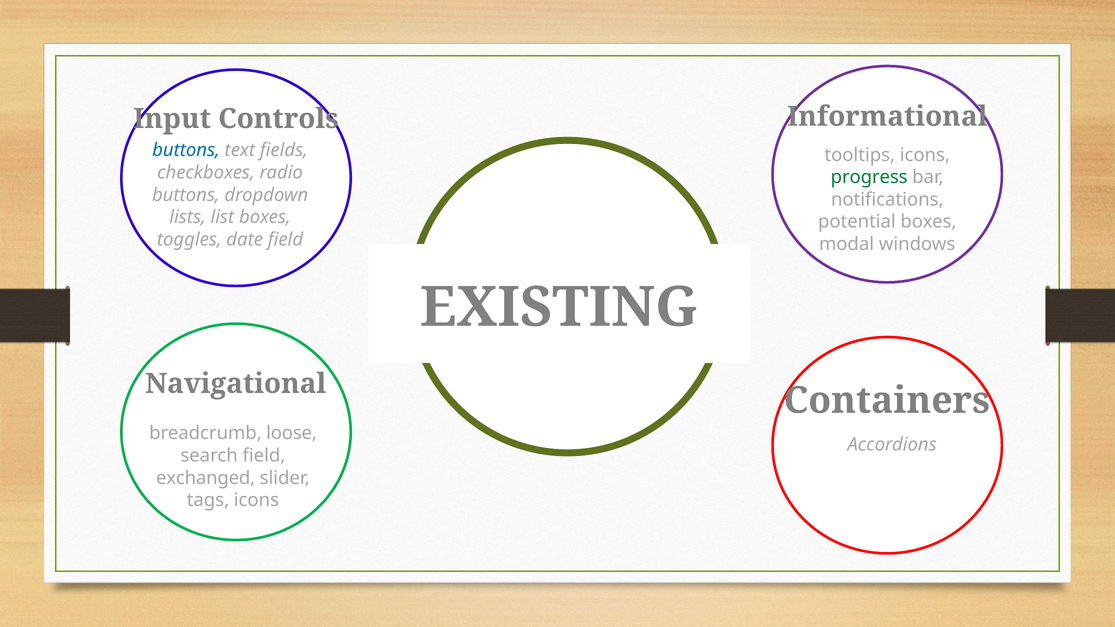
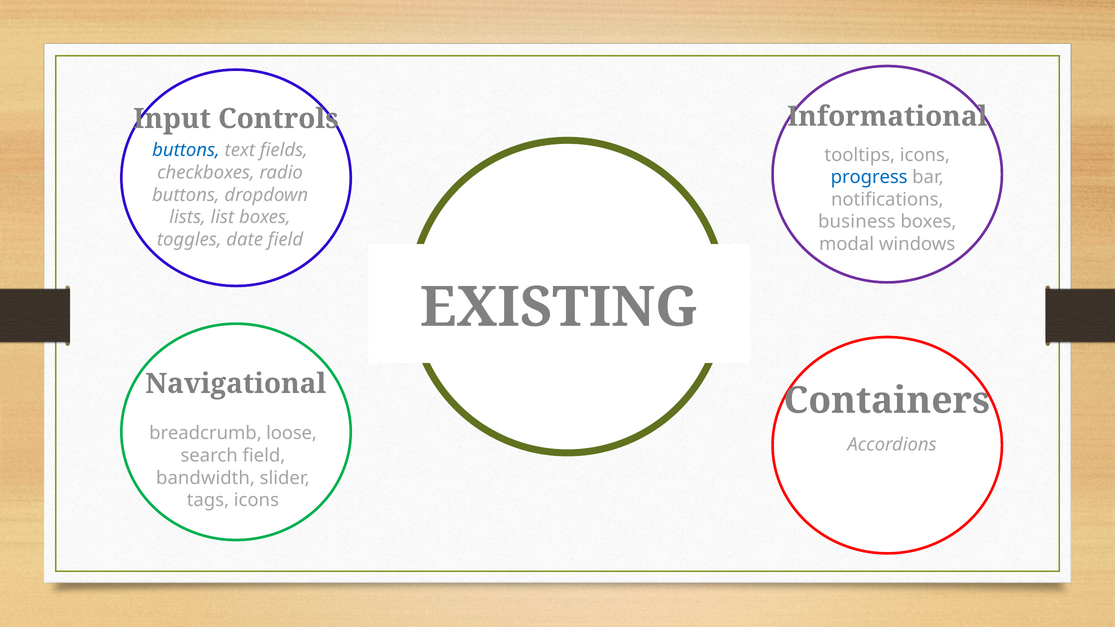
progress colour: green -> blue
potential: potential -> business
exchanged: exchanged -> bandwidth
